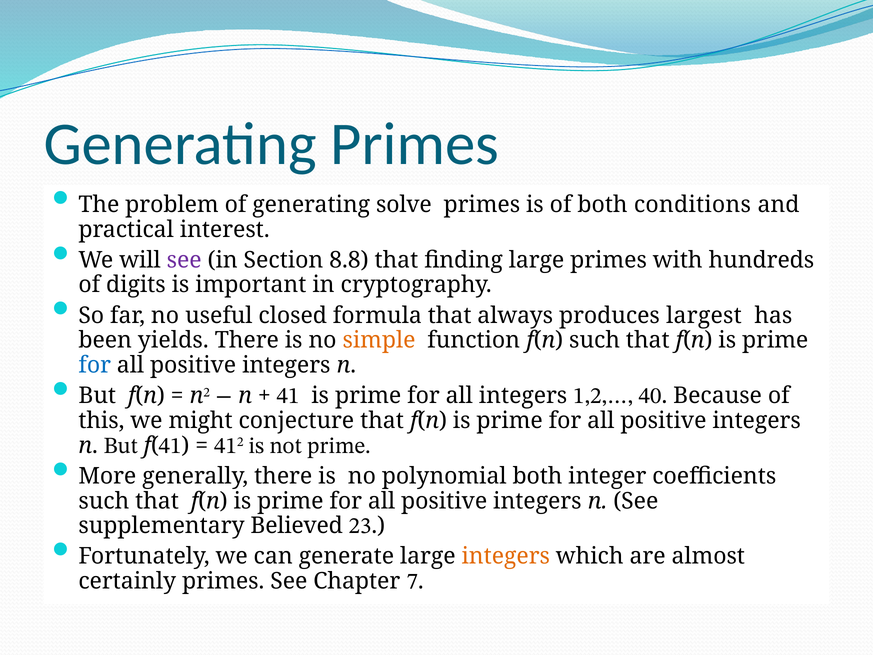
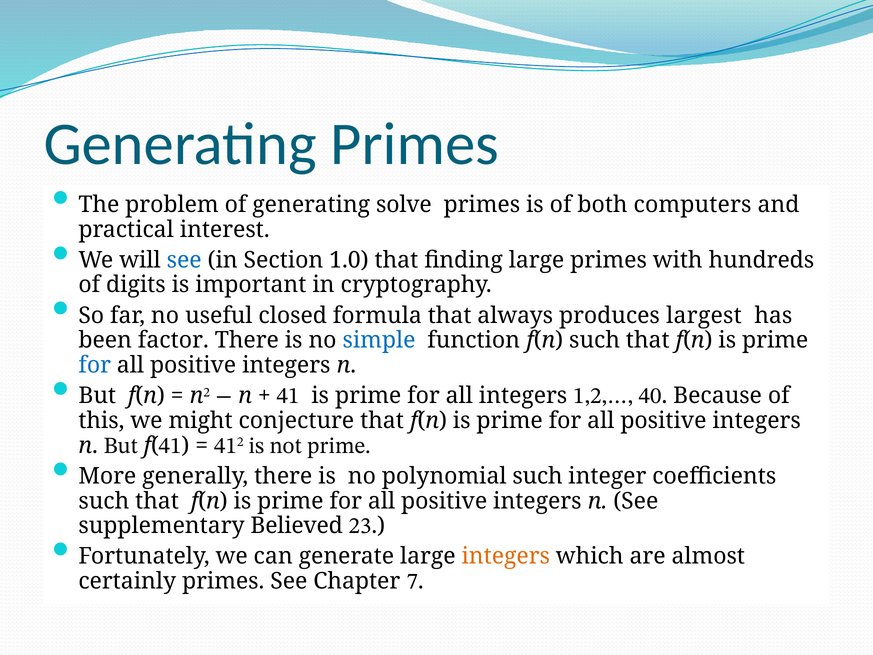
conditions: conditions -> computers
see at (184, 260) colour: purple -> blue
8.8: 8.8 -> 1.0
yields: yields -> factor
simple colour: orange -> blue
polynomial both: both -> such
